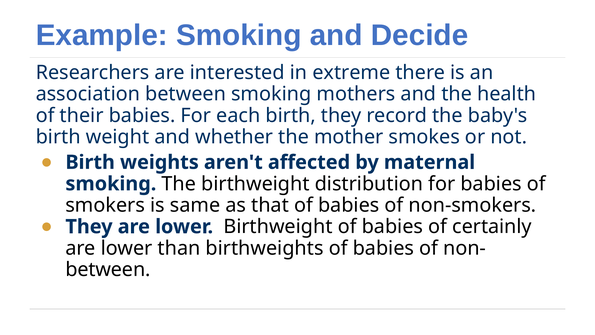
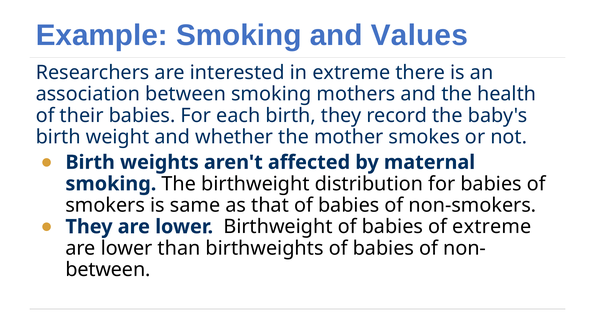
Decide: Decide -> Values
of certainly: certainly -> extreme
